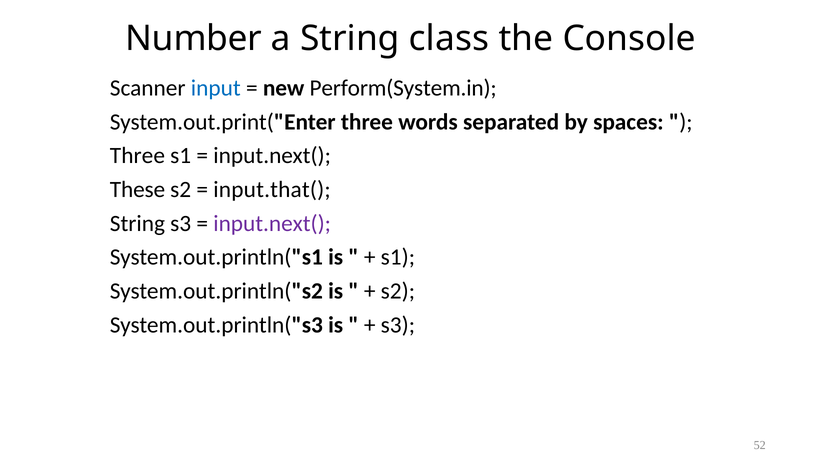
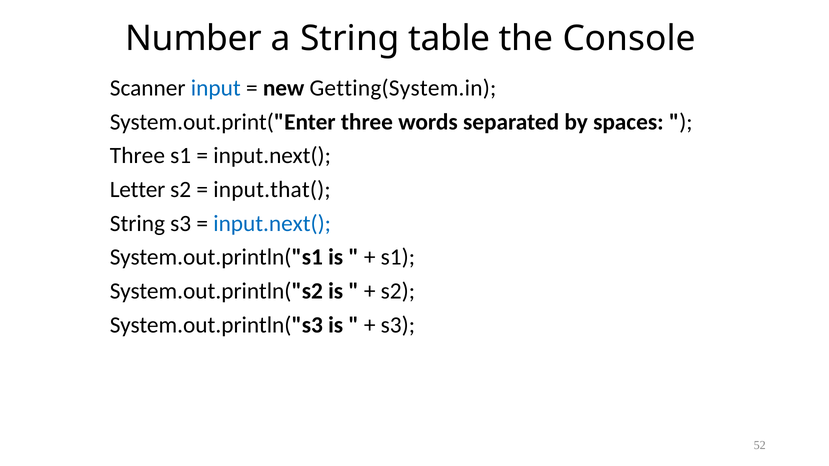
class: class -> table
Perform(System.in: Perform(System.in -> Getting(System.in
These: These -> Letter
input.next( at (272, 224) colour: purple -> blue
